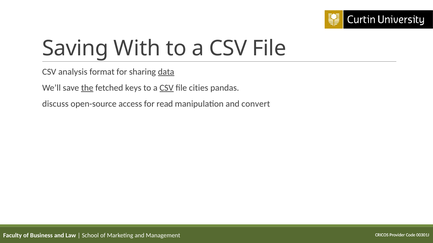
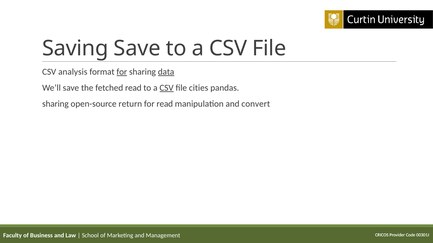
Saving With: With -> Save
for at (122, 72) underline: none -> present
the underline: present -> none
fetched keys: keys -> read
discuss at (55, 104): discuss -> sharing
access: access -> return
